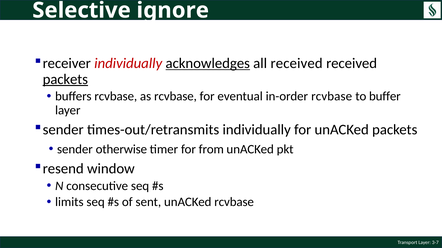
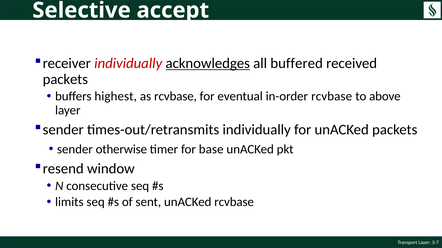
ignore: ignore -> accept
all received: received -> buffered
packets at (65, 79) underline: present -> none
buffers rcvbase: rcvbase -> highest
buffer: buffer -> above
from: from -> base
